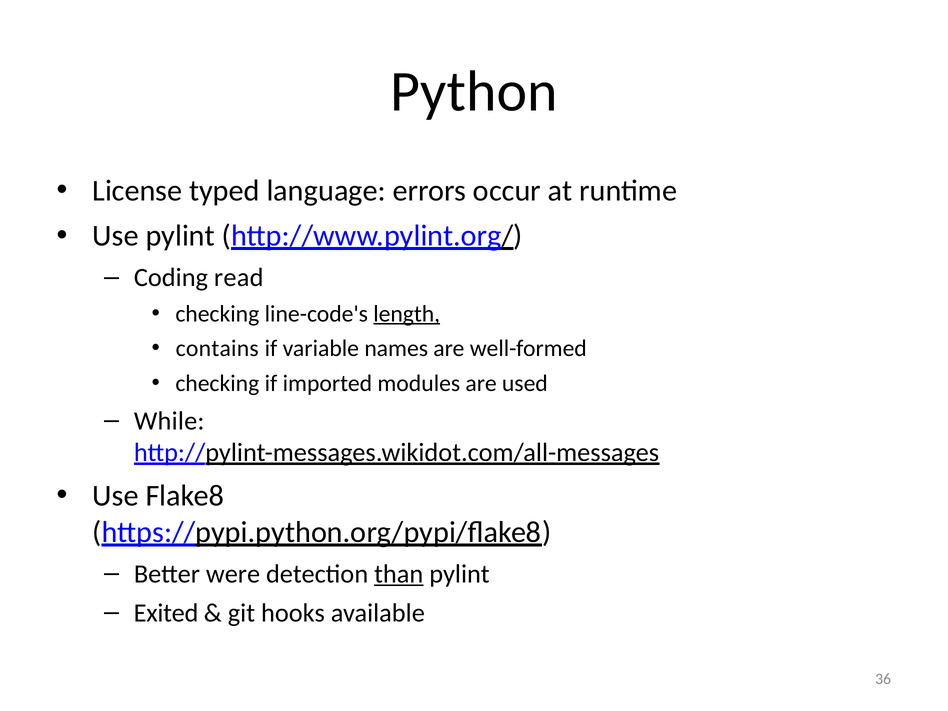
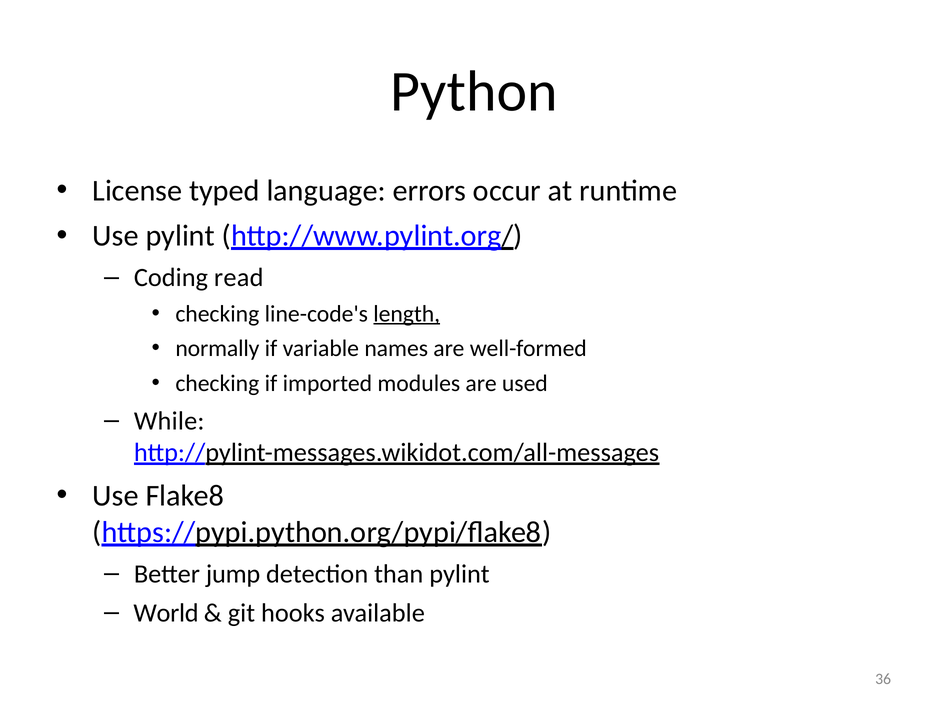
contains: contains -> normally
were: were -> jump
than underline: present -> none
Exited: Exited -> World
